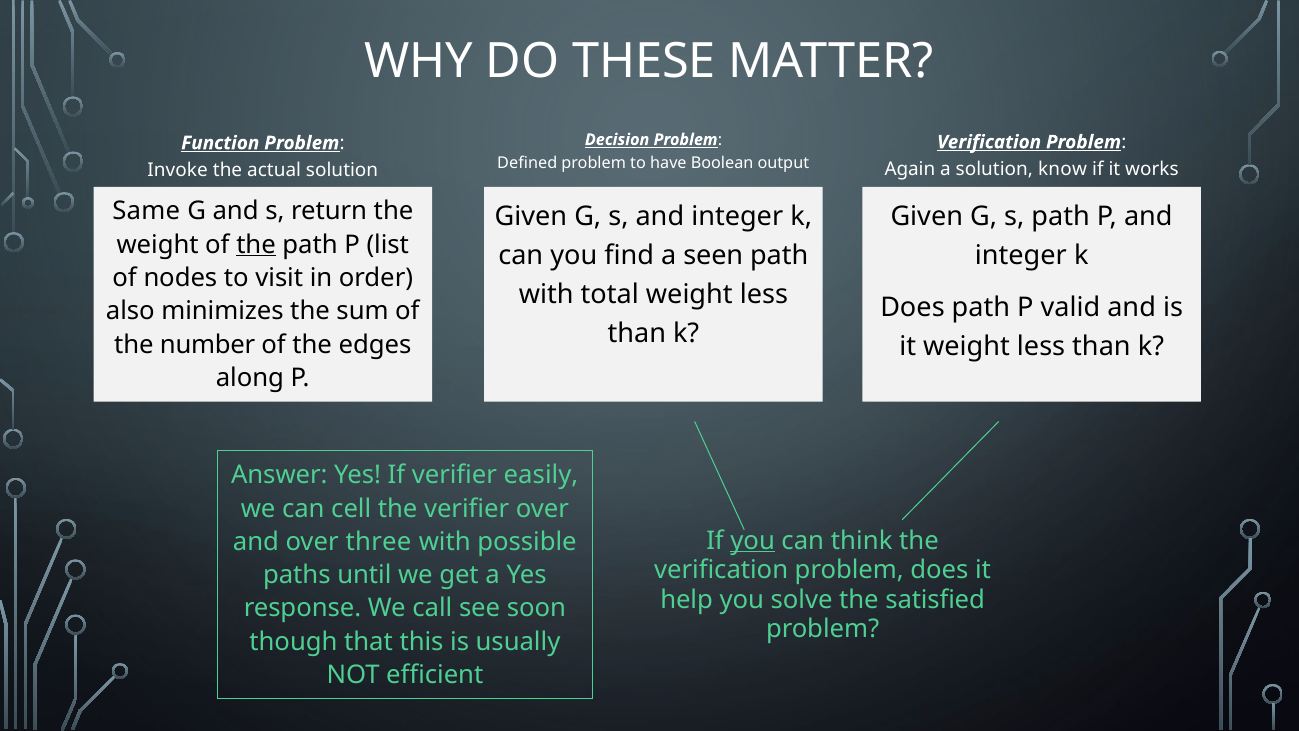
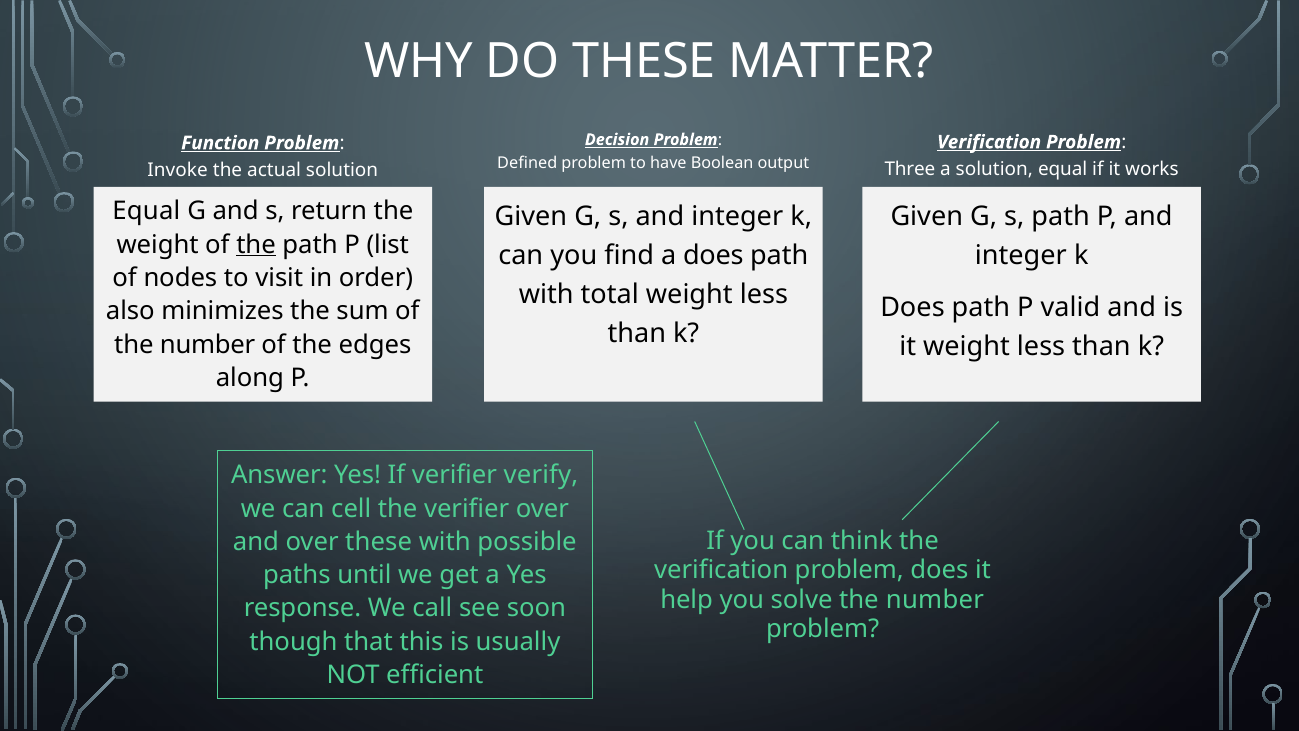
Again: Again -> Three
solution know: know -> equal
Same at (146, 211): Same -> Equal
a seen: seen -> does
easily: easily -> verify
you at (753, 540) underline: present -> none
over three: three -> these
solve the satisfied: satisfied -> number
